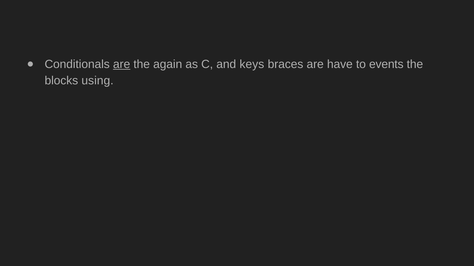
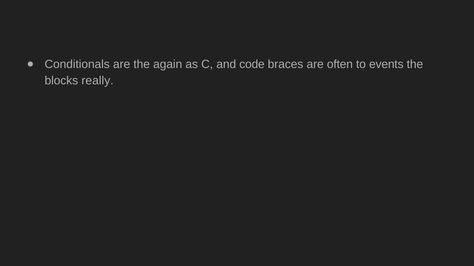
are at (122, 64) underline: present -> none
keys: keys -> code
have: have -> often
using: using -> really
